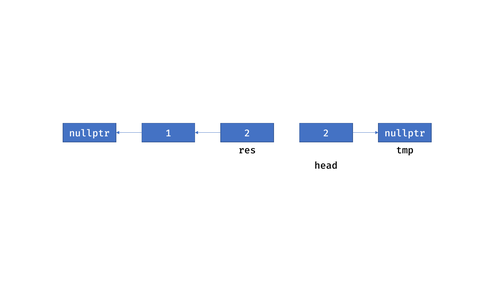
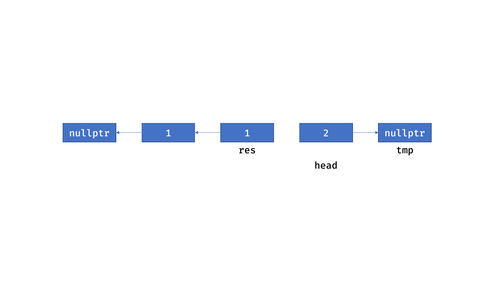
1 2: 2 -> 1
